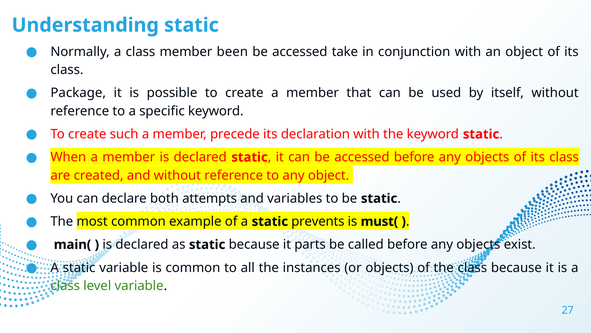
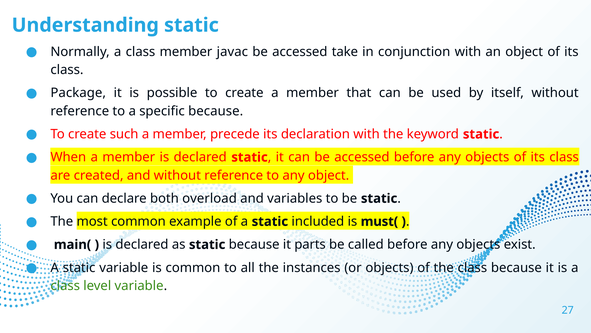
been: been -> javac
specific keyword: keyword -> because
attempts: attempts -> overload
prevents: prevents -> included
